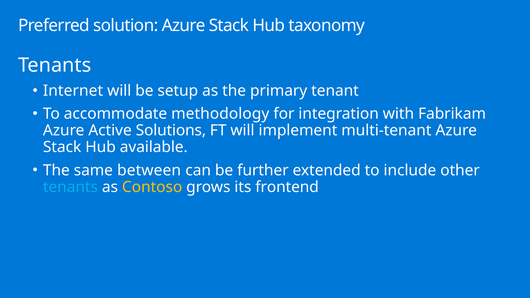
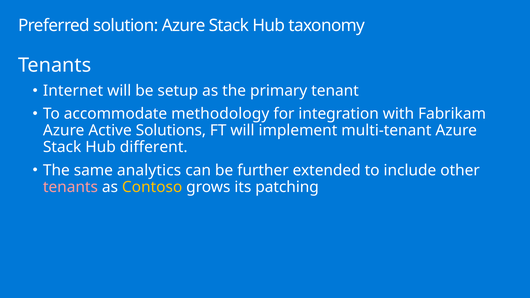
available: available -> different
between: between -> analytics
tenants at (70, 187) colour: light blue -> pink
frontend: frontend -> patching
